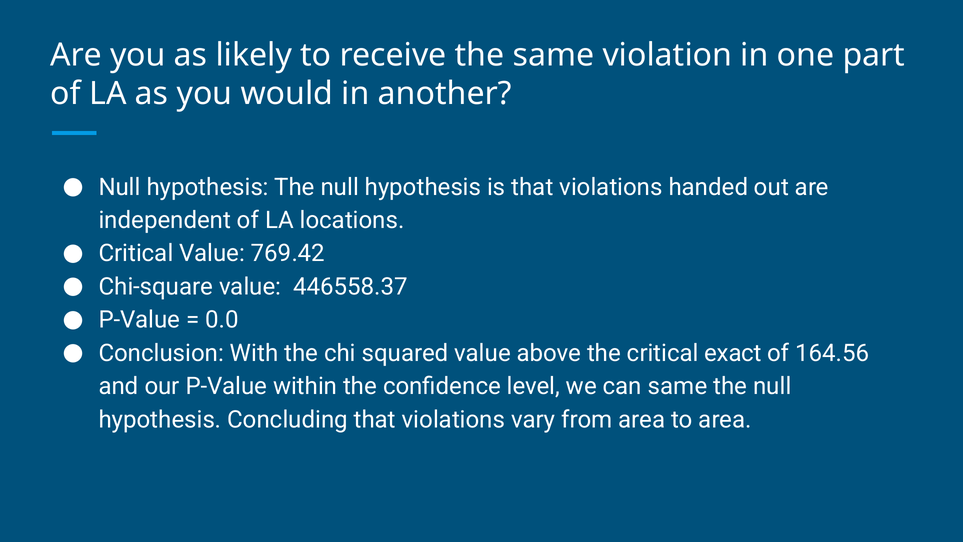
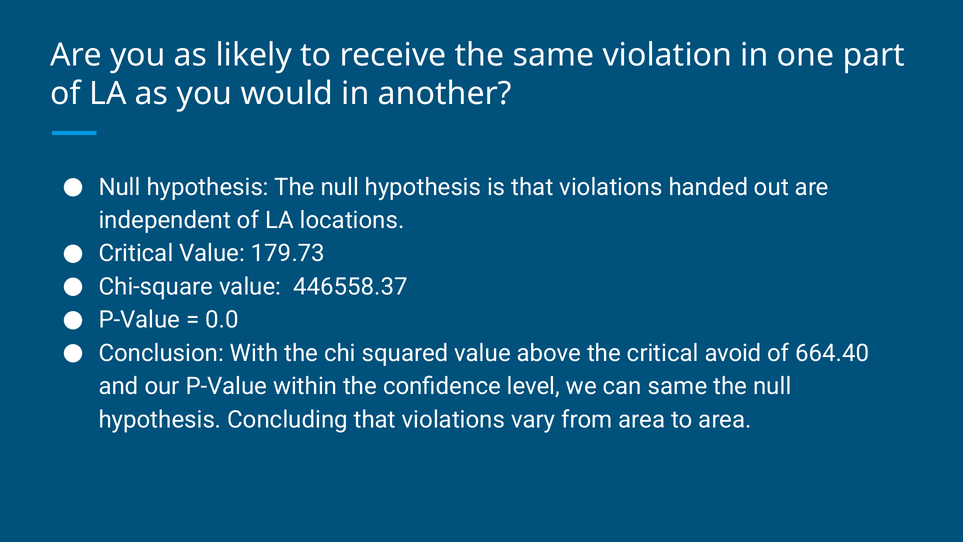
769.42: 769.42 -> 179.73
exact: exact -> avoid
164.56: 164.56 -> 664.40
